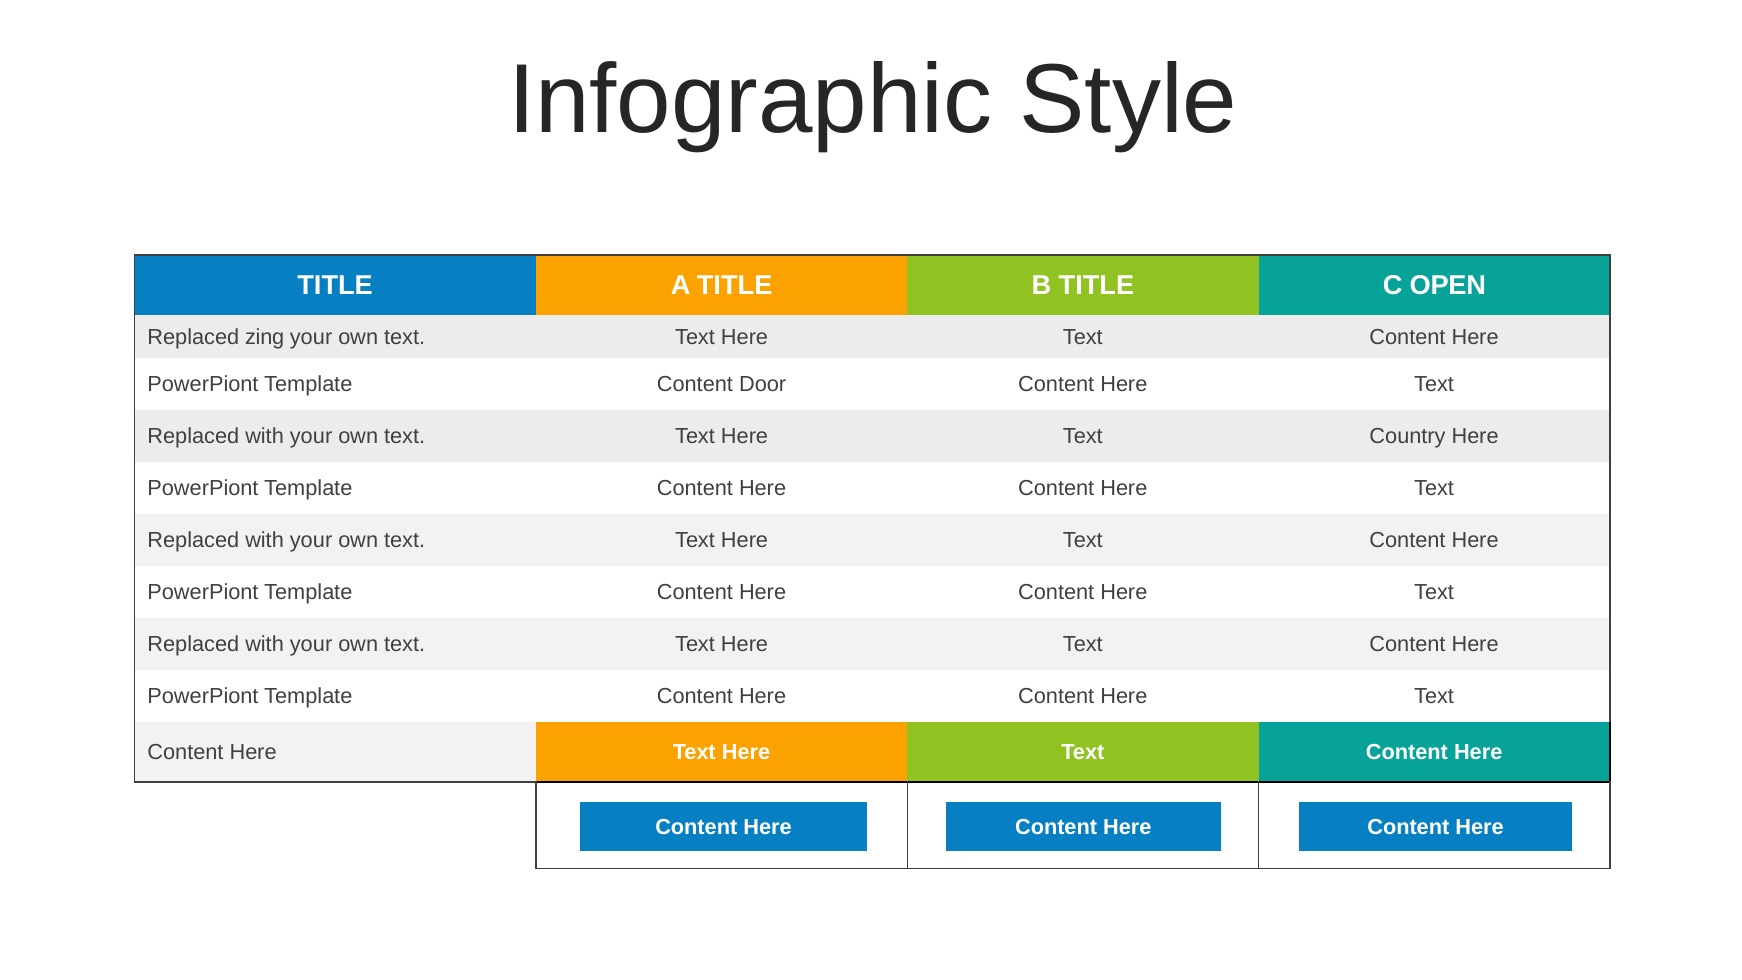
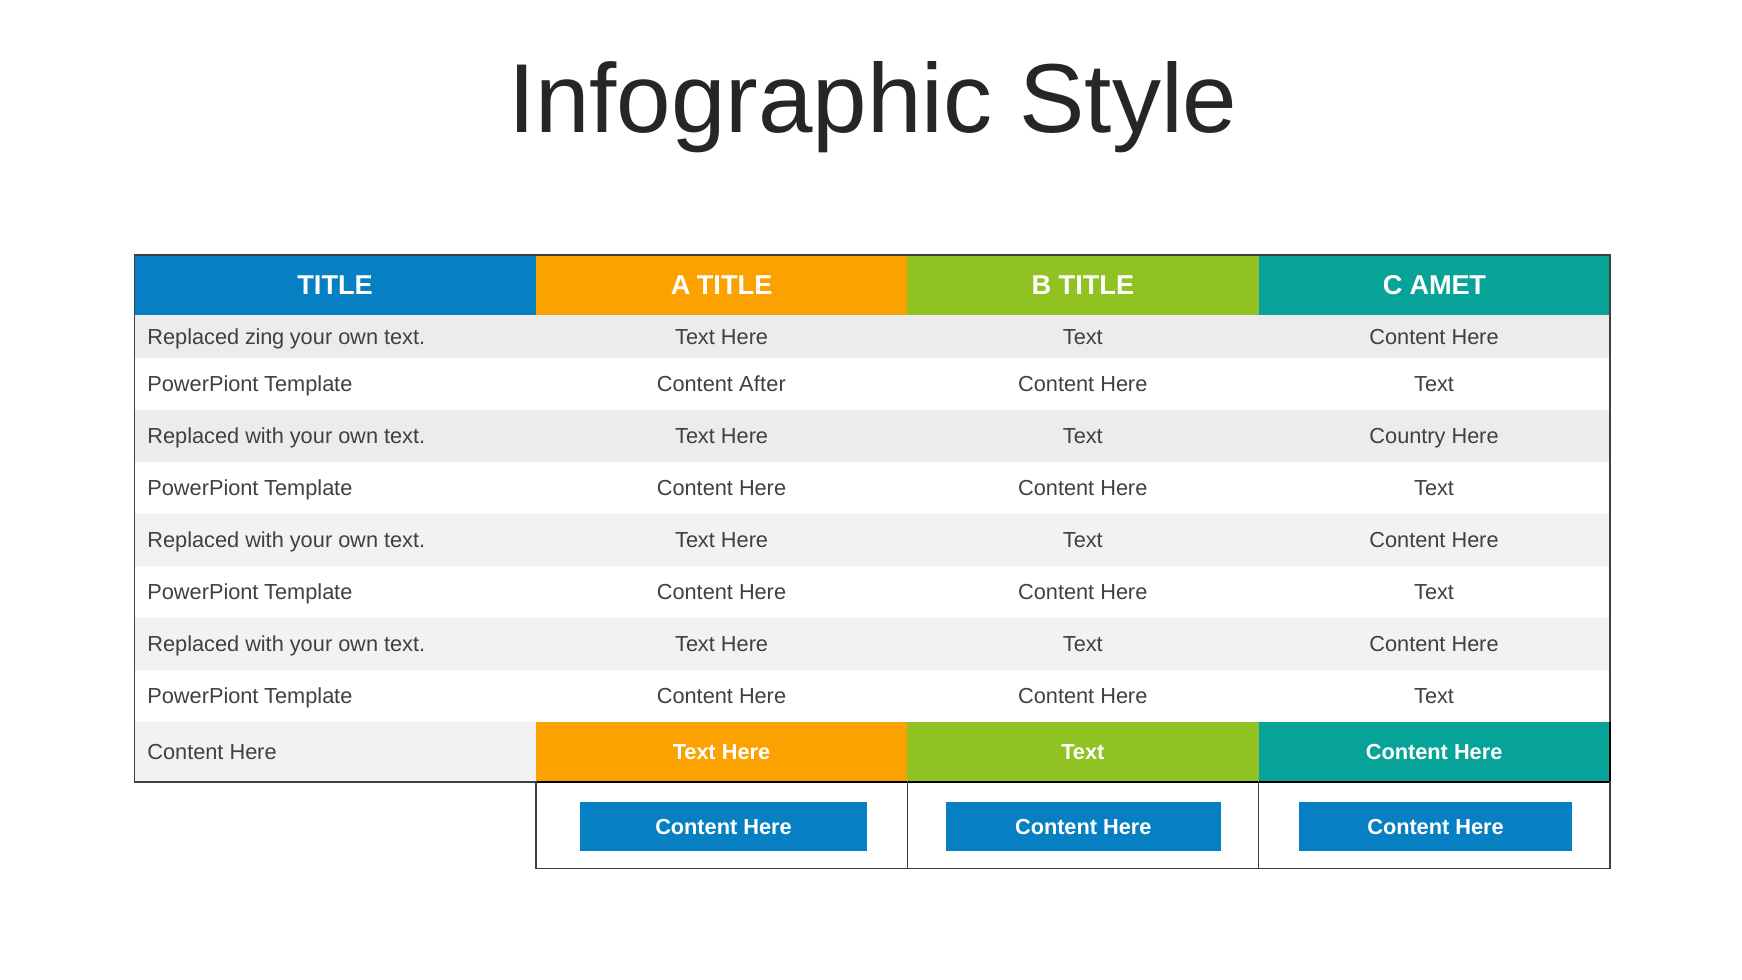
OPEN: OPEN -> AMET
Door: Door -> After
